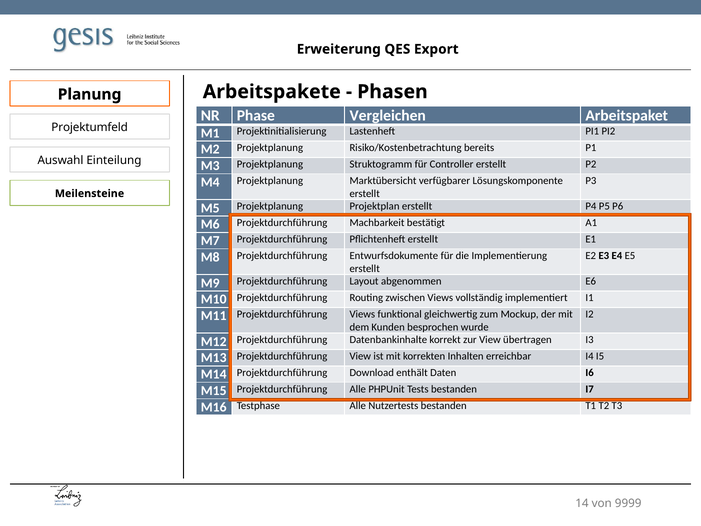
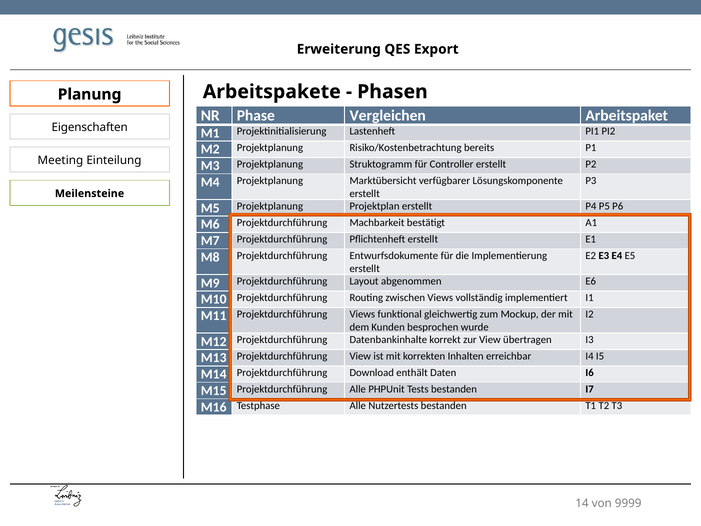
Projektumfeld: Projektumfeld -> Eigenschaften
Auswahl: Auswahl -> Meeting
